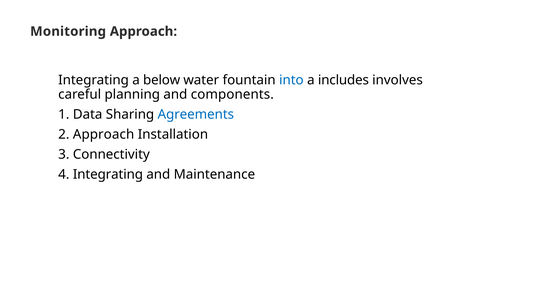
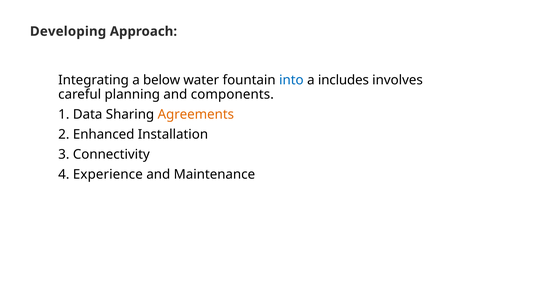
Monitoring: Monitoring -> Developing
Agreements colour: blue -> orange
2 Approach: Approach -> Enhanced
4 Integrating: Integrating -> Experience
